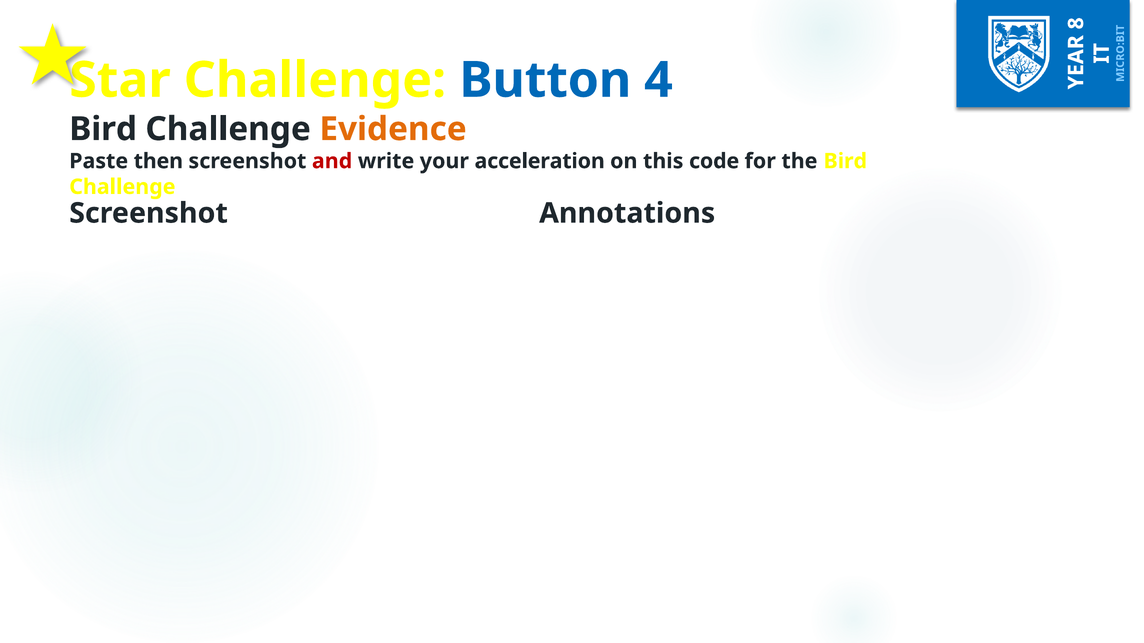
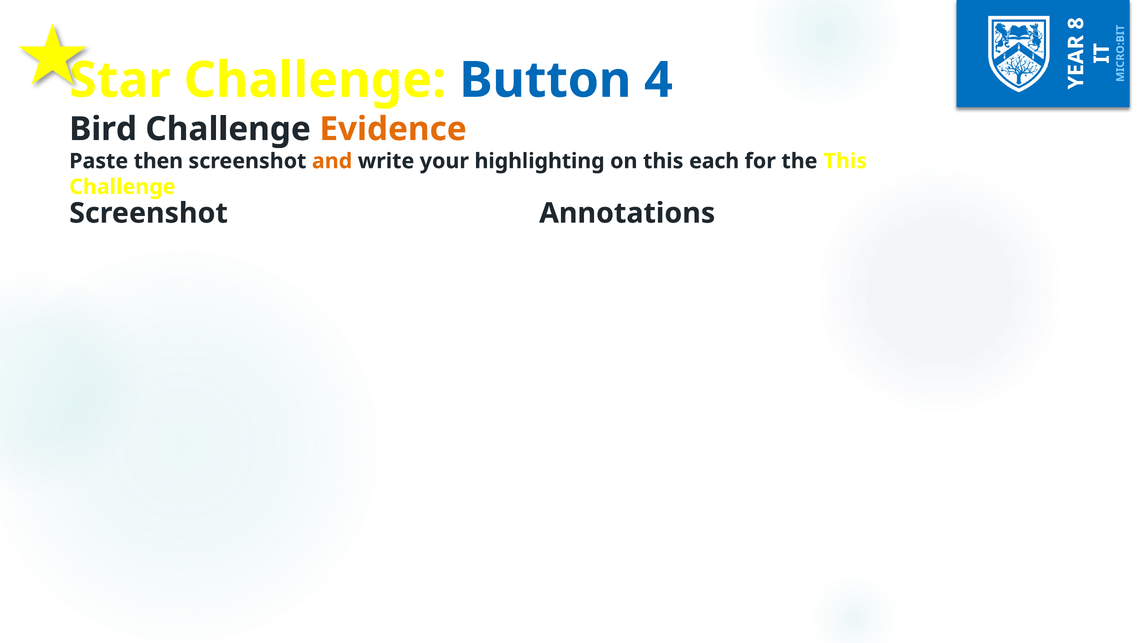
and colour: red -> orange
acceleration: acceleration -> highlighting
code: code -> each
the Bird: Bird -> This
